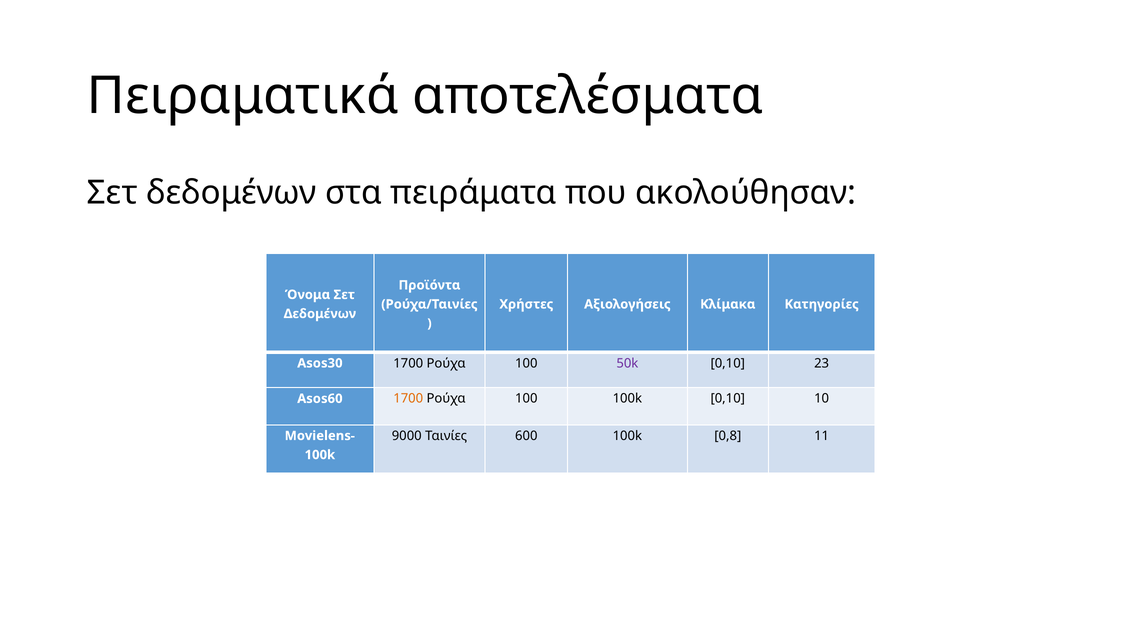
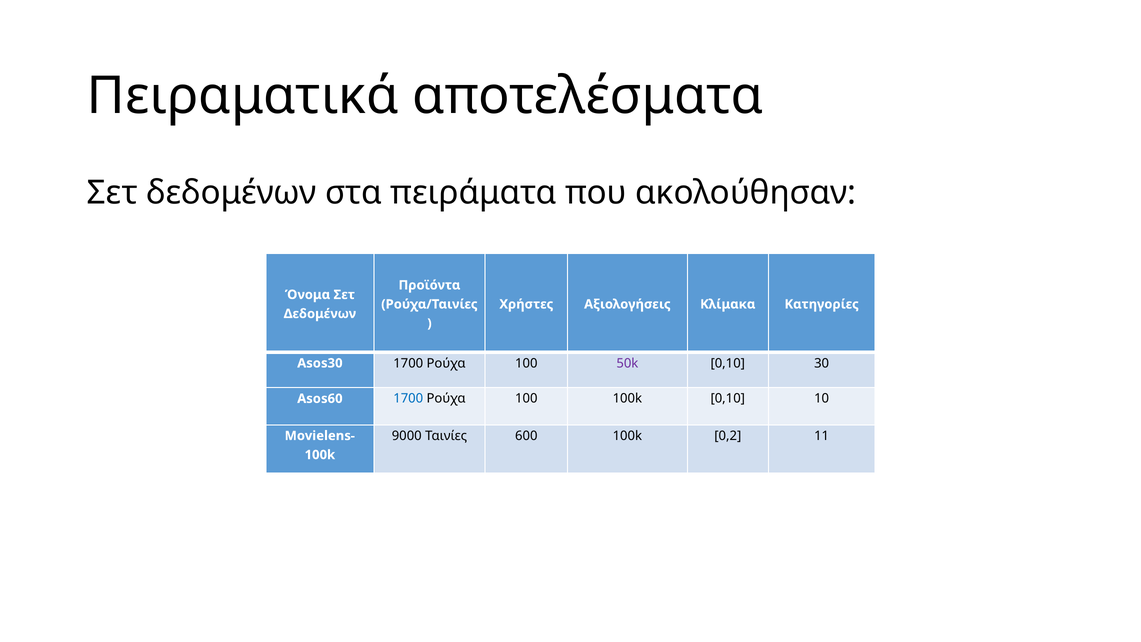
23: 23 -> 30
1700 at (408, 399) colour: orange -> blue
0,8: 0,8 -> 0,2
